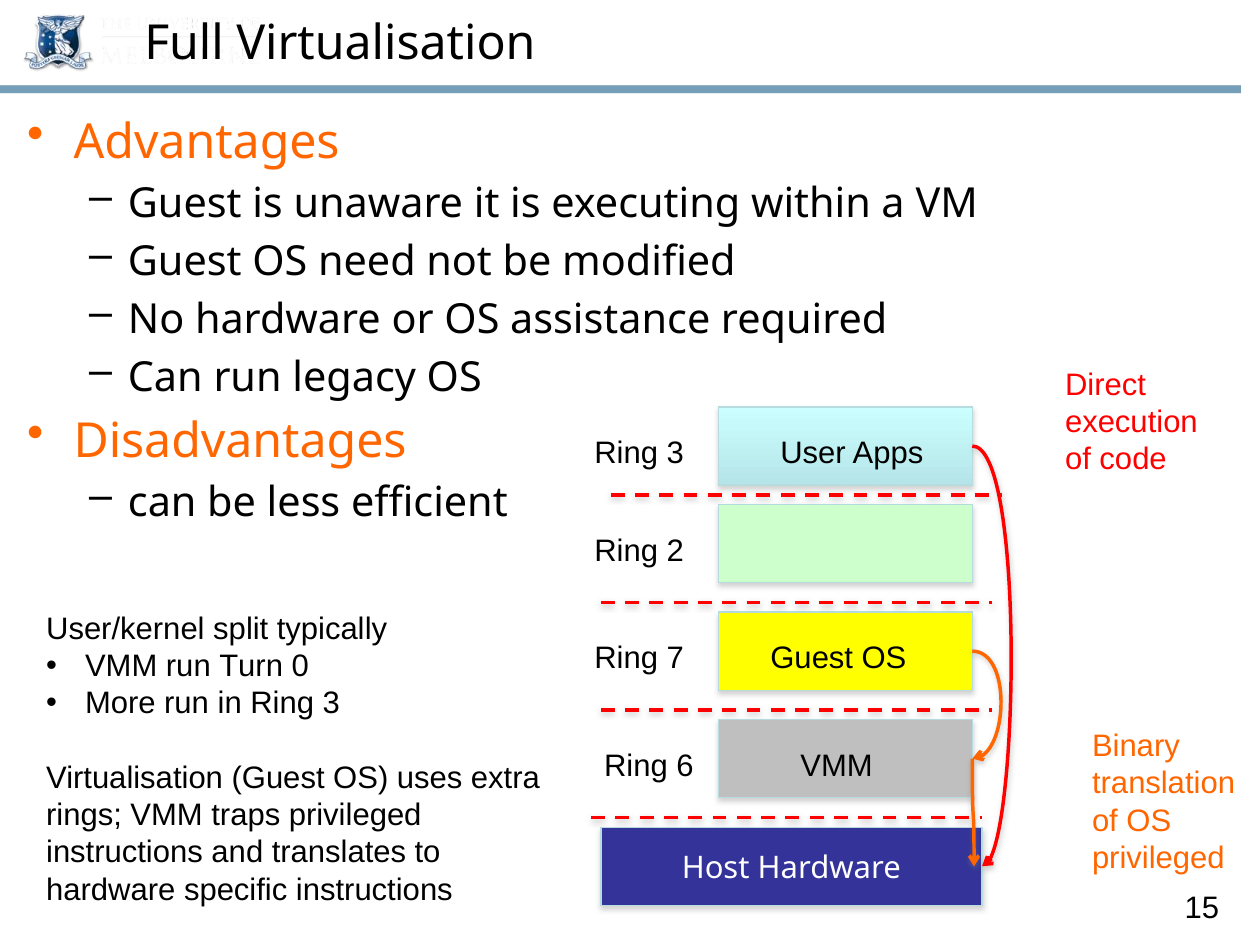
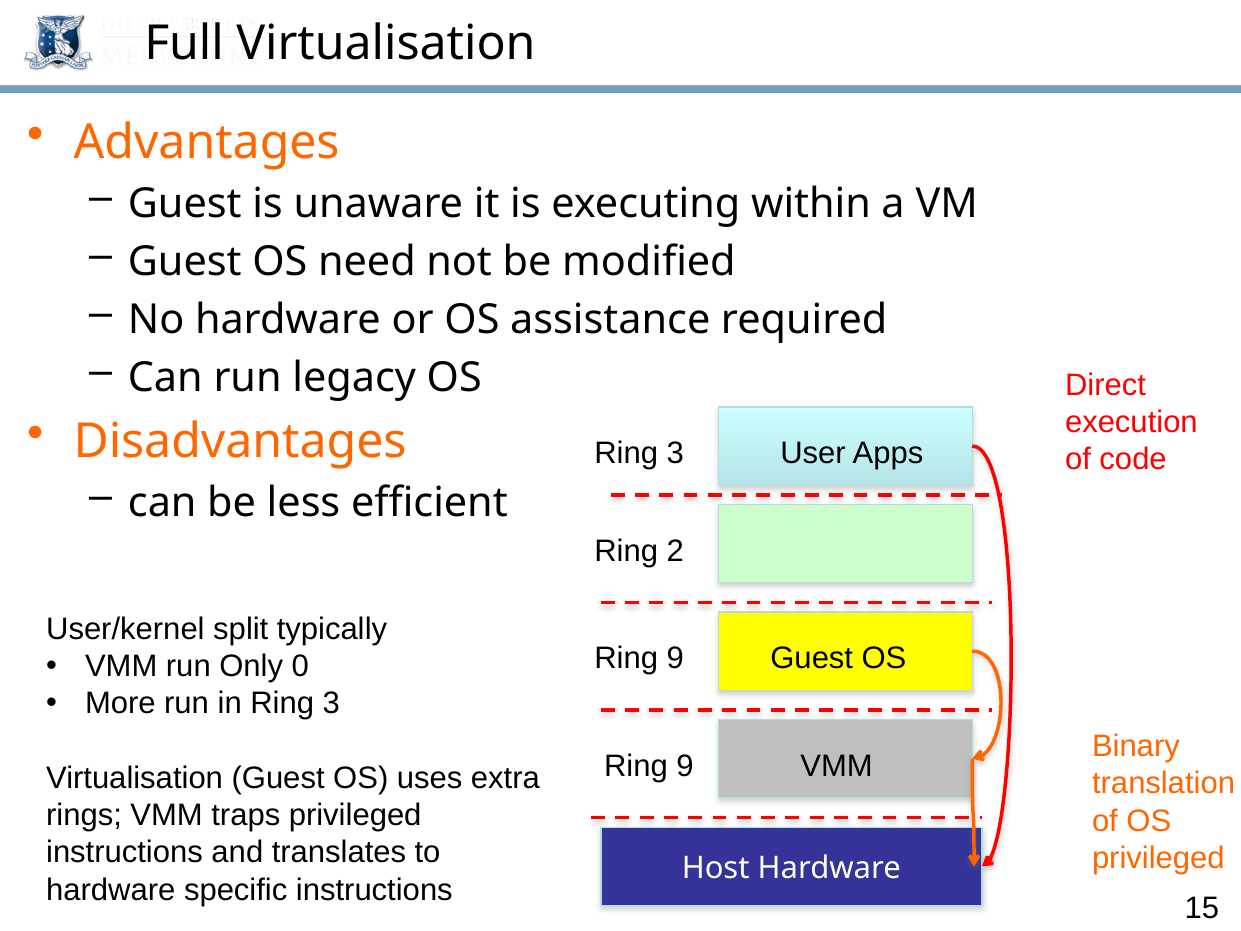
7 at (675, 658): 7 -> 9
Turn: Turn -> Only
6 at (685, 766): 6 -> 9
